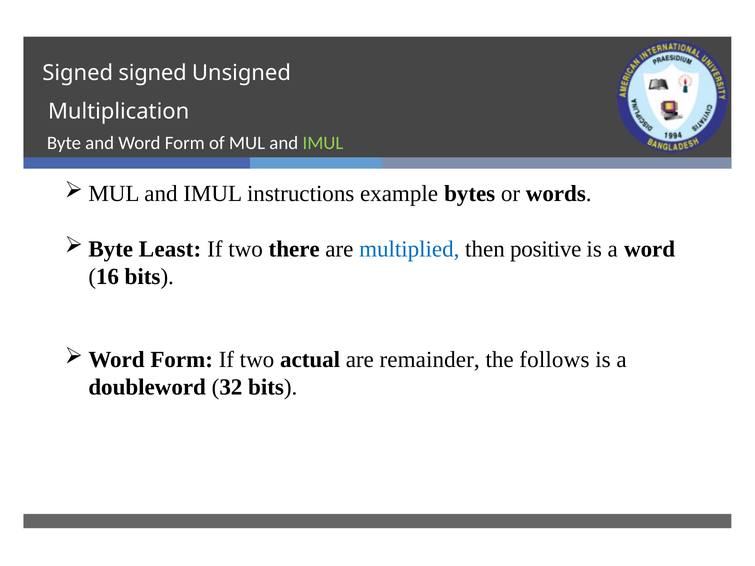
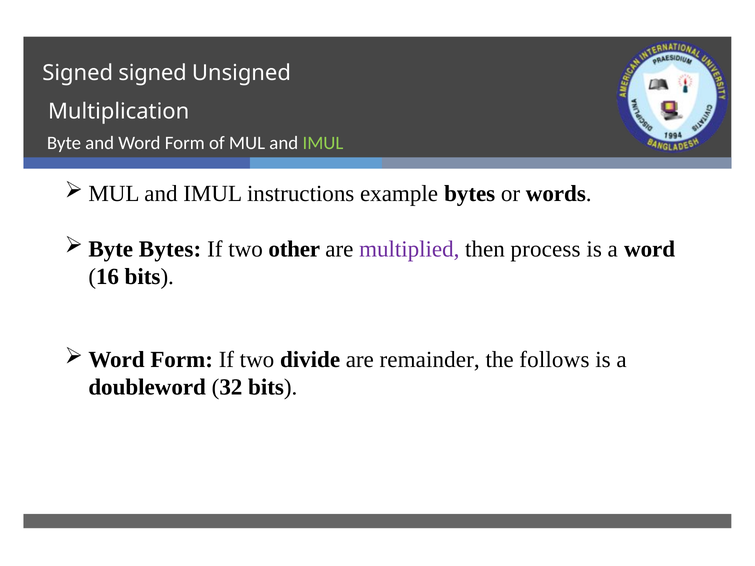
Least at (170, 249): Least -> Bytes
there: there -> other
multiplied colour: blue -> purple
positive: positive -> process
actual: actual -> divide
